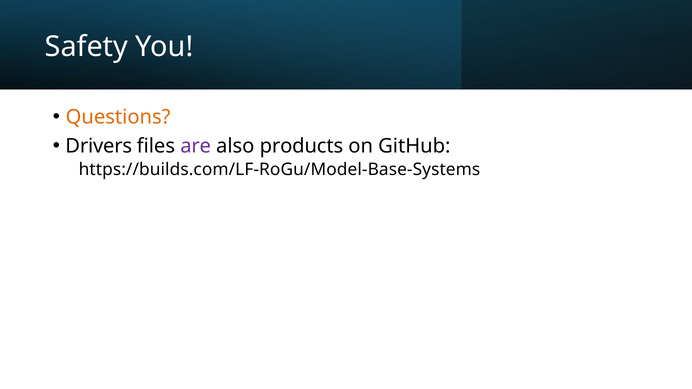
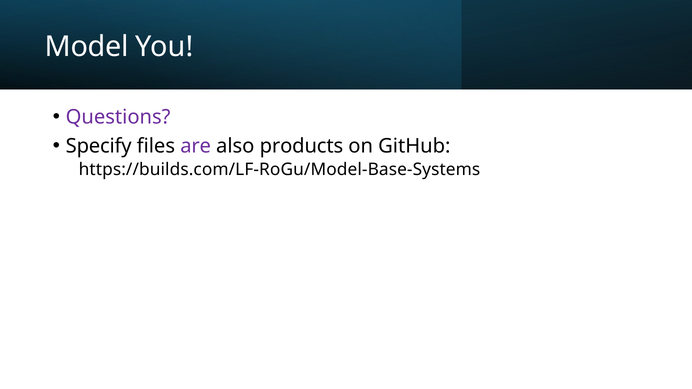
Safety: Safety -> Model
Questions colour: orange -> purple
Drivers: Drivers -> Specify
